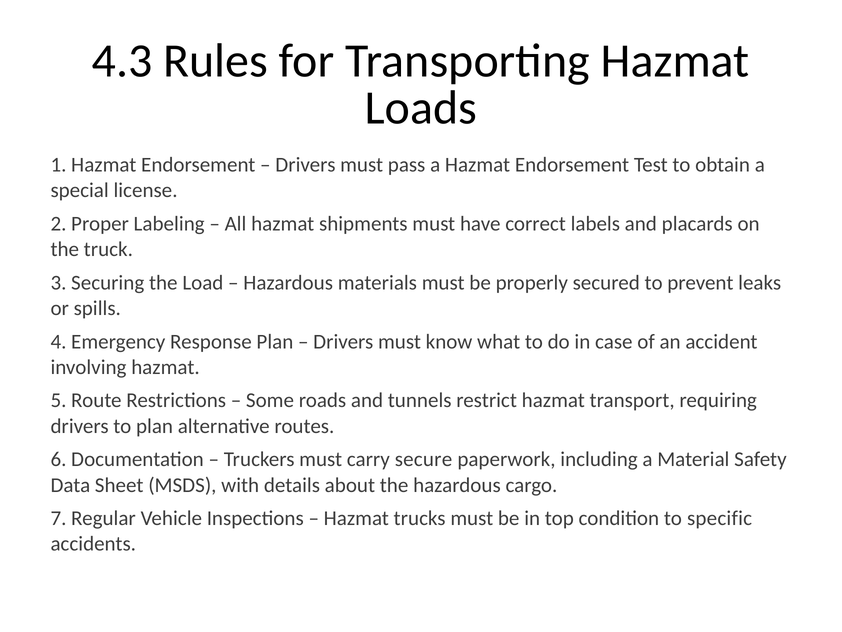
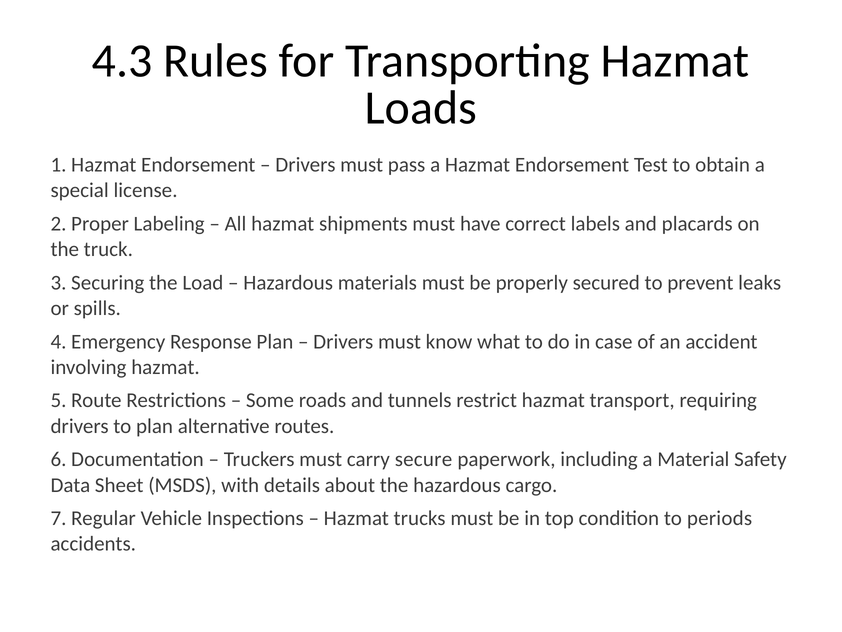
specific: specific -> periods
